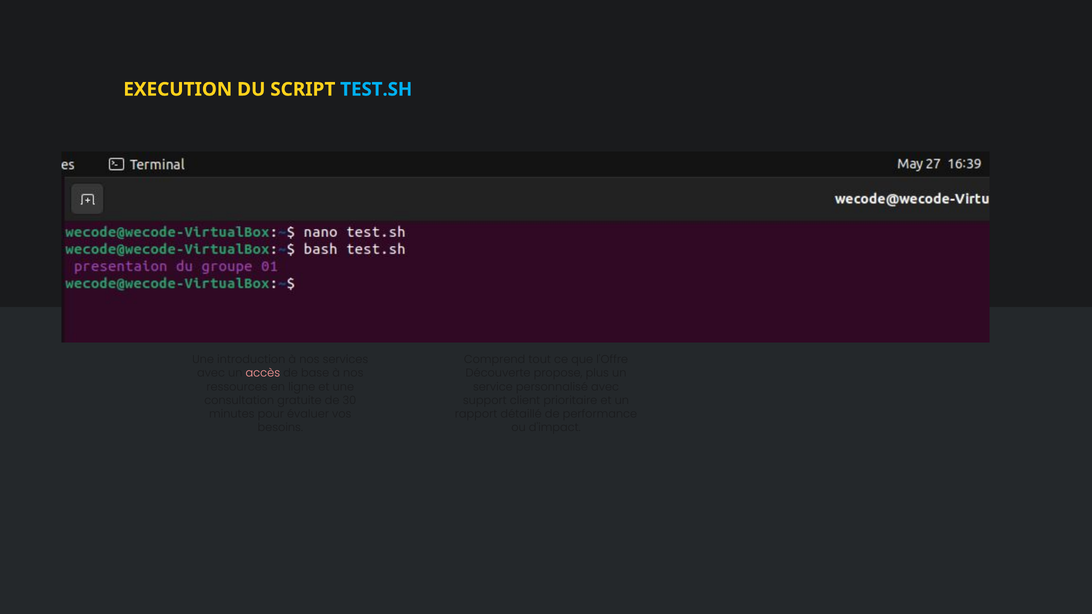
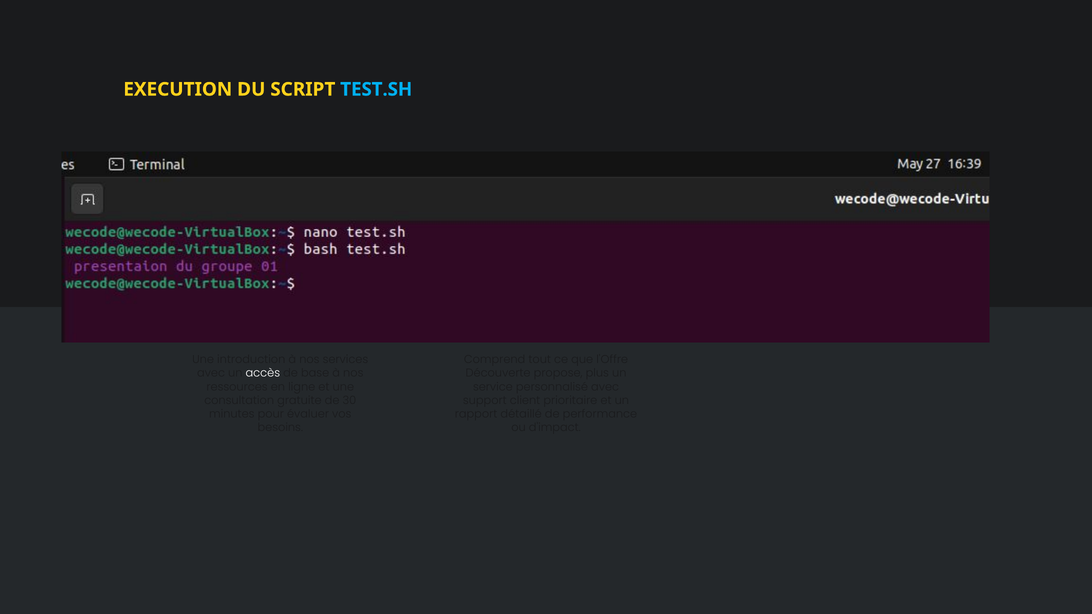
accès colour: pink -> white
